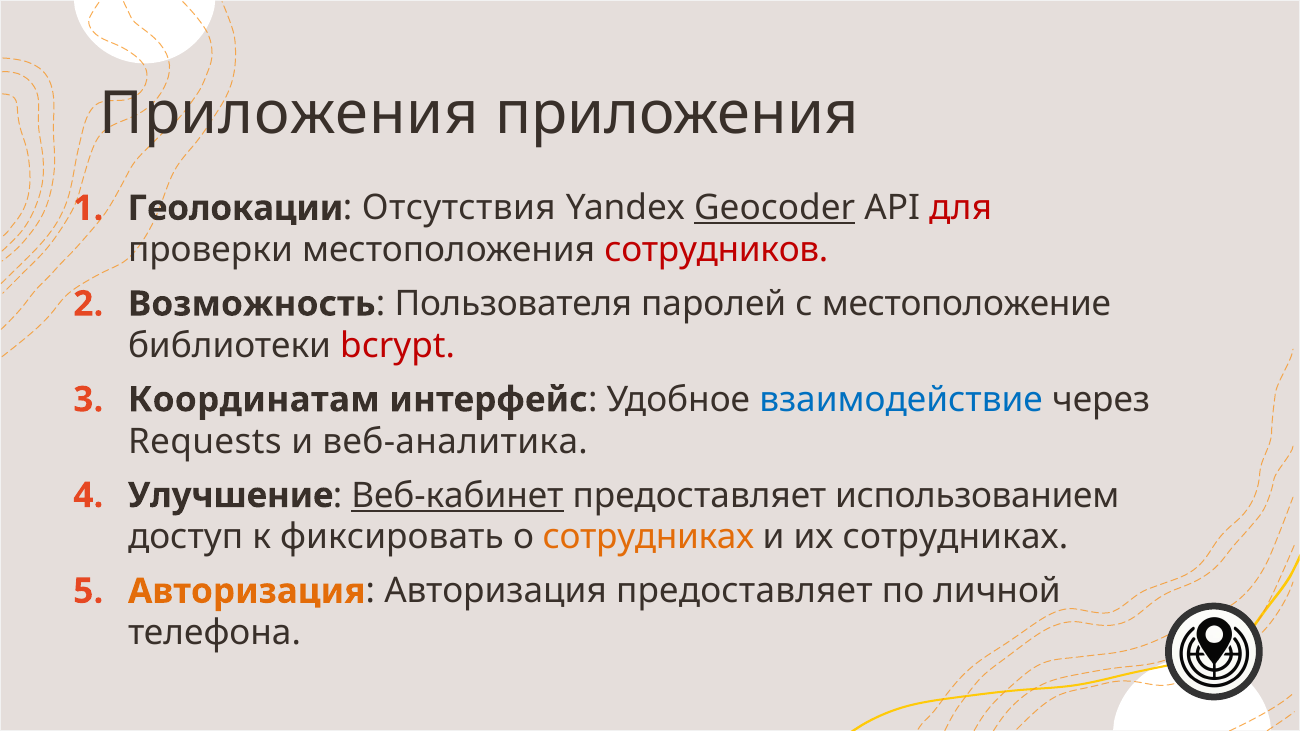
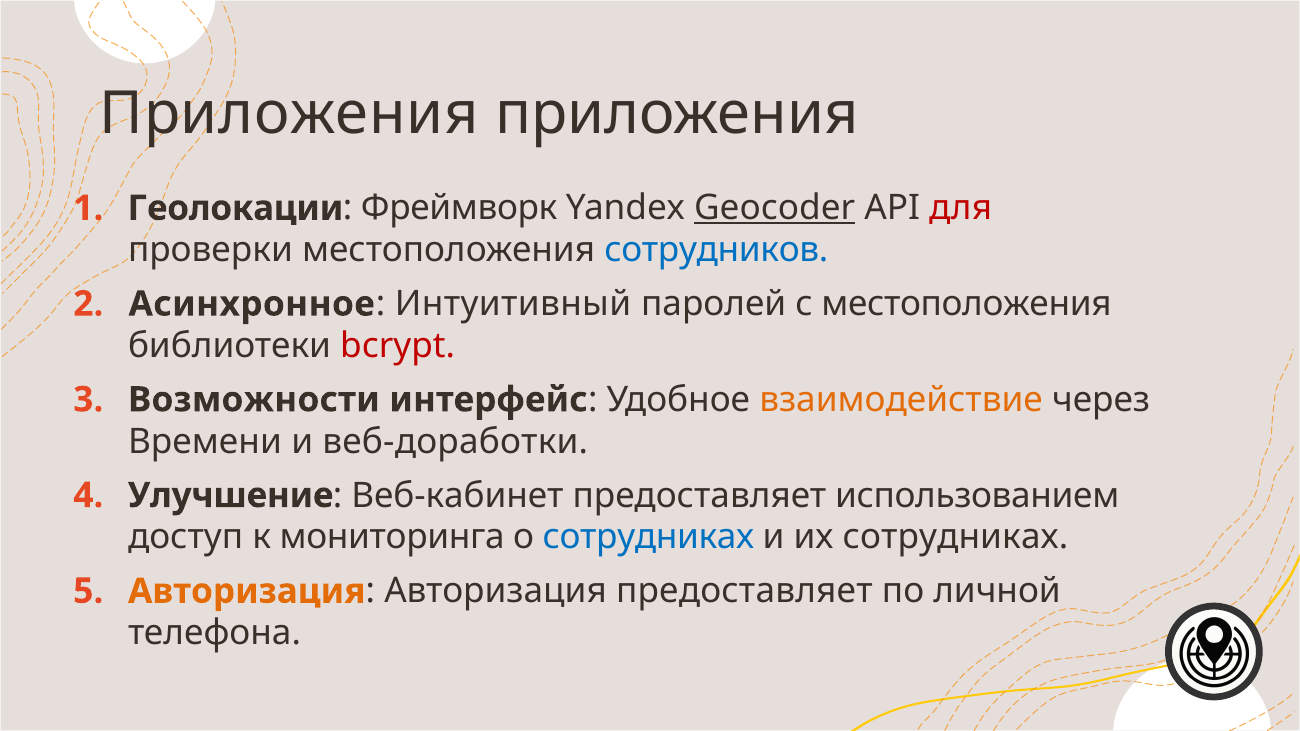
Отсутствия: Отсутствия -> Фреймворк
сотрудников colour: red -> blue
Возможность: Возможность -> Асинхронное
Пользователя: Пользователя -> Интуитивный
с местоположение: местоположение -> местоположения
Координатам: Координатам -> Возможности
взаимодействие colour: blue -> orange
Requests: Requests -> Времени
веб-аналитика: веб-аналитика -> веб-доработки
Веб-кабинет underline: present -> none
фиксировать: фиксировать -> мониторинга
сотрудниках at (648, 537) colour: orange -> blue
